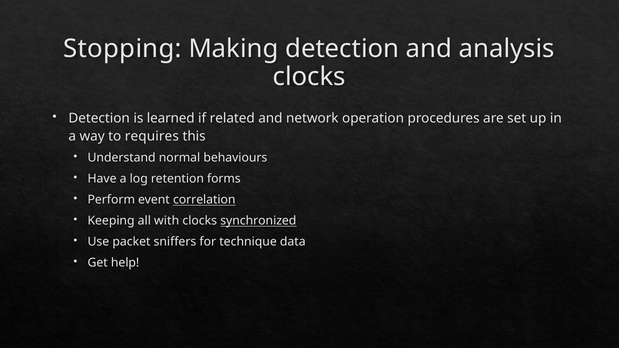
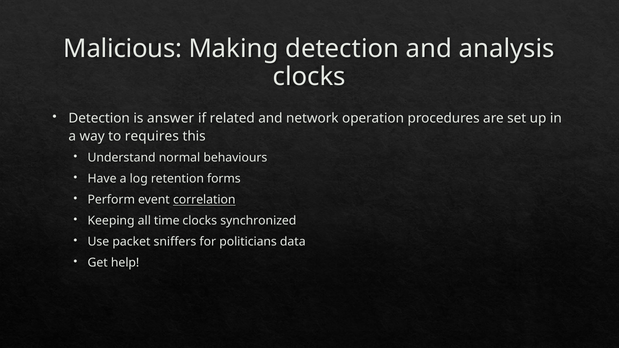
Stopping: Stopping -> Malicious
learned: learned -> answer
with: with -> time
synchronized underline: present -> none
technique: technique -> politicians
